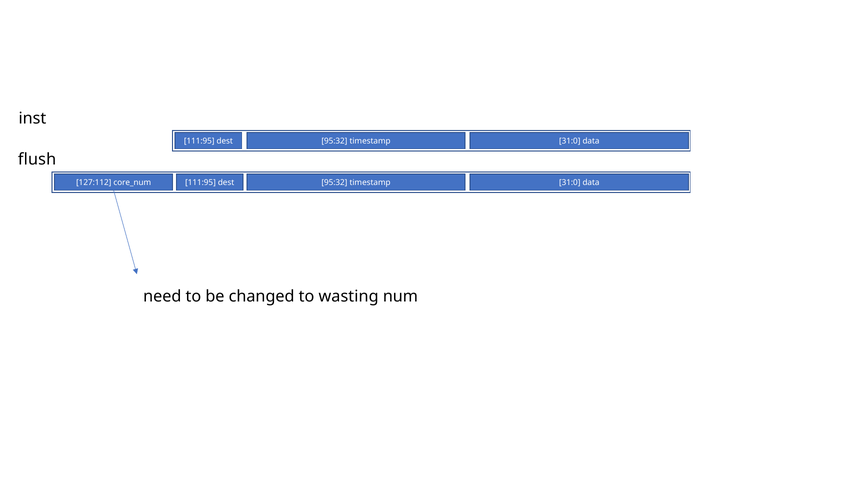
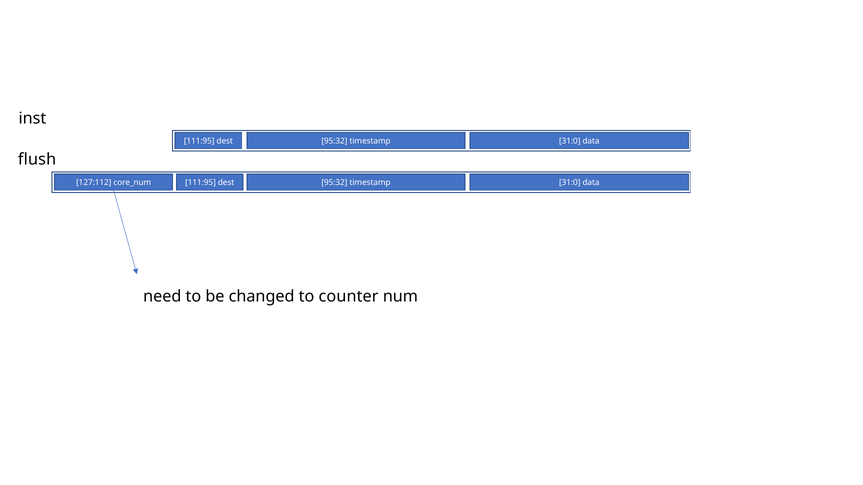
wasting: wasting -> counter
